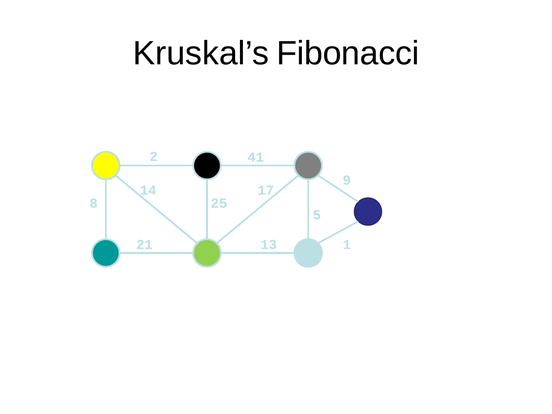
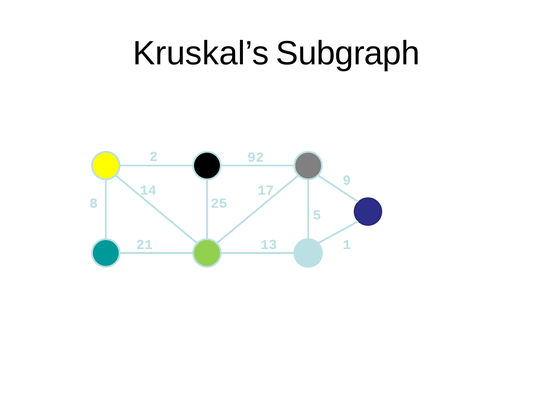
Fibonacci: Fibonacci -> Subgraph
41: 41 -> 92
